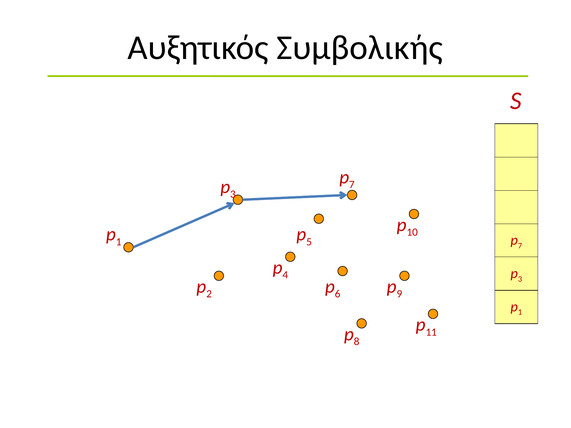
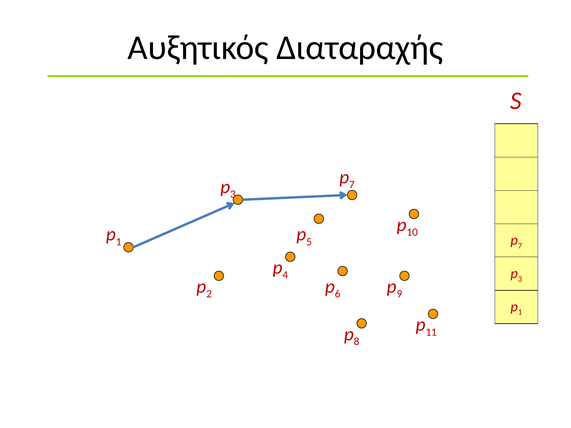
Συμβολικής: Συμβολικής -> Διαταραχής
